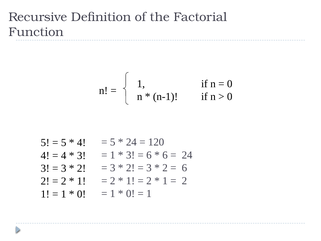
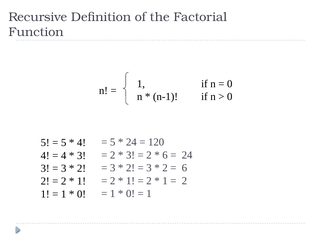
1 at (113, 155): 1 -> 2
6 at (149, 155): 6 -> 2
